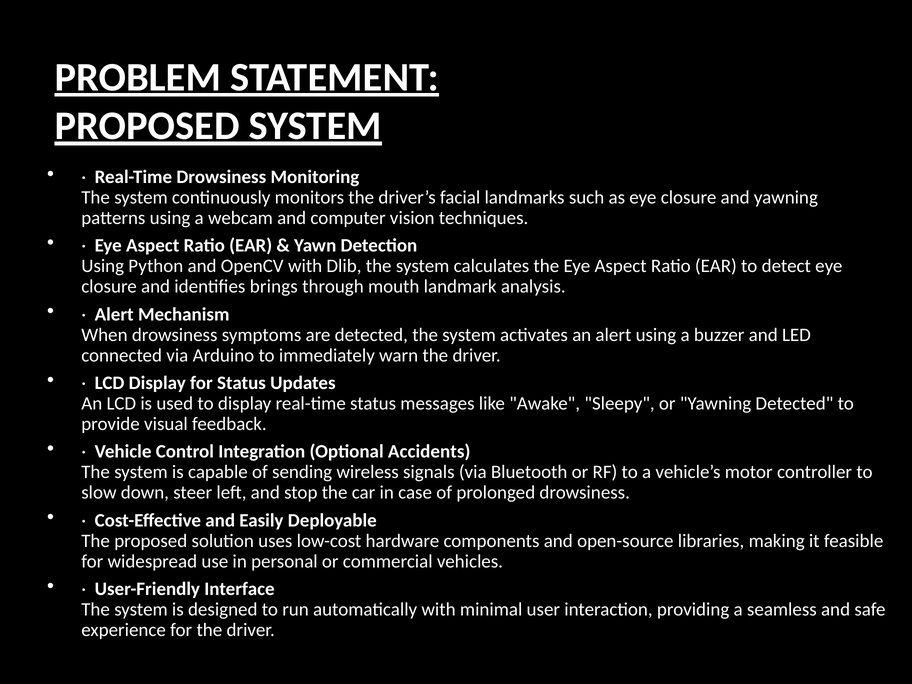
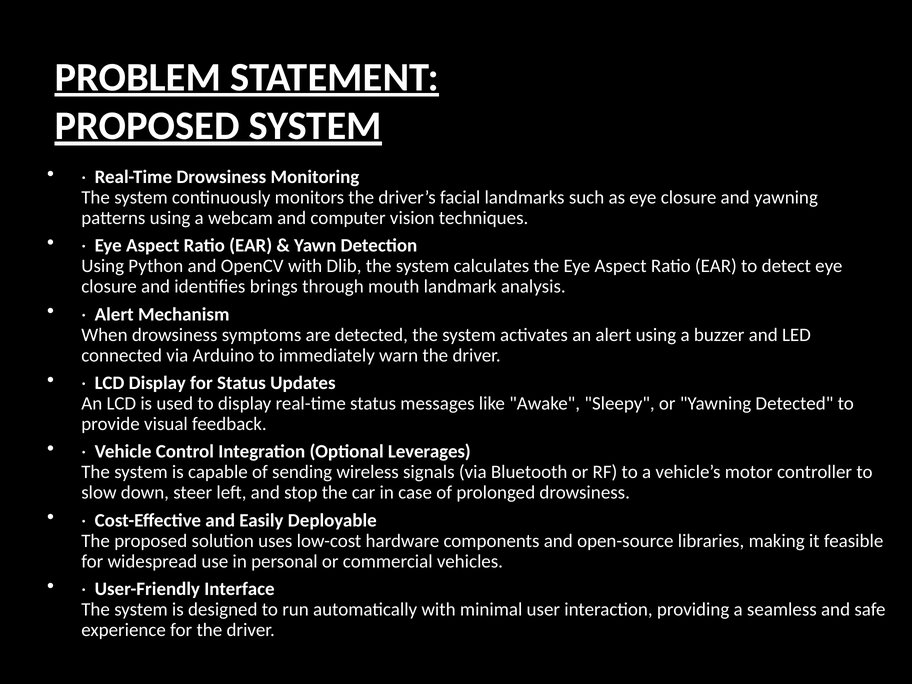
Accidents: Accidents -> Leverages
